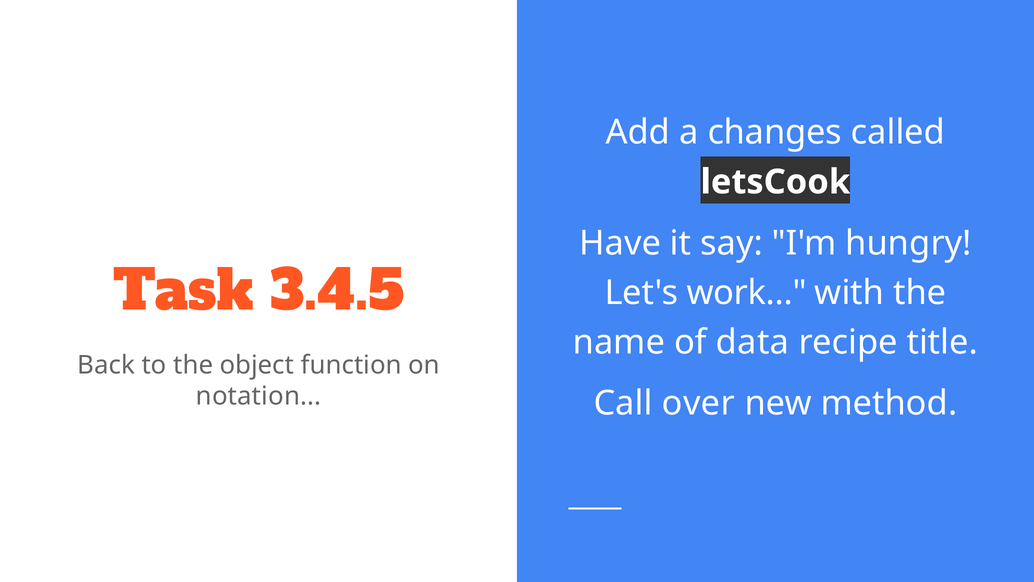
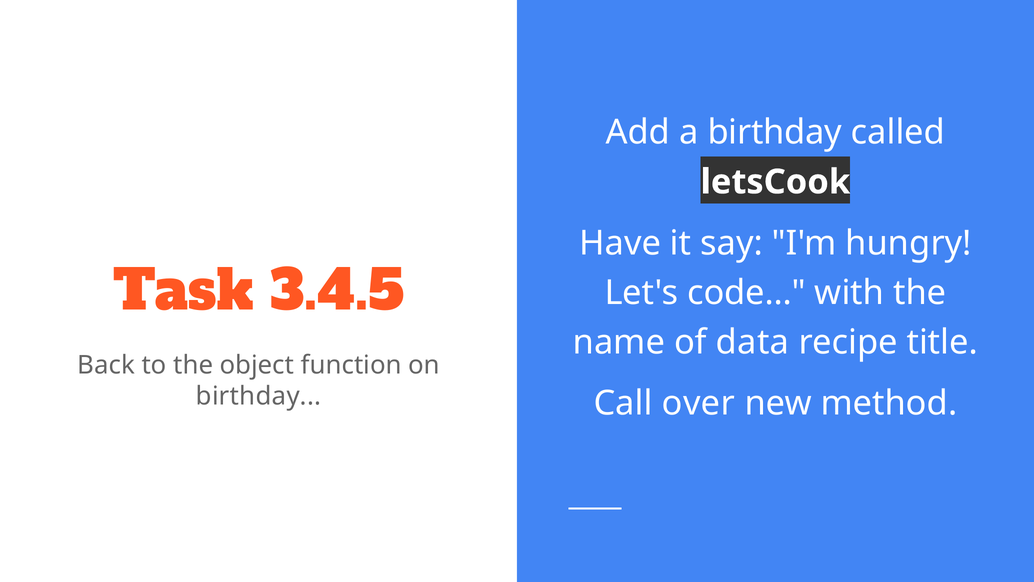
a changes: changes -> birthday
work: work -> code
notation at (259, 396): notation -> birthday
